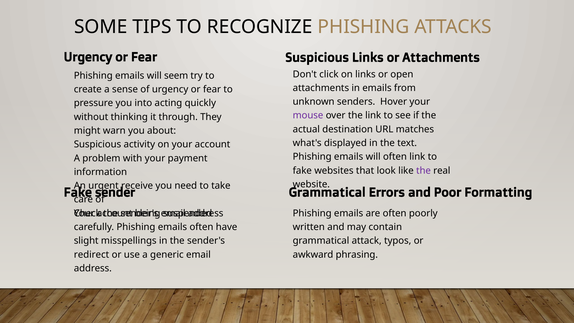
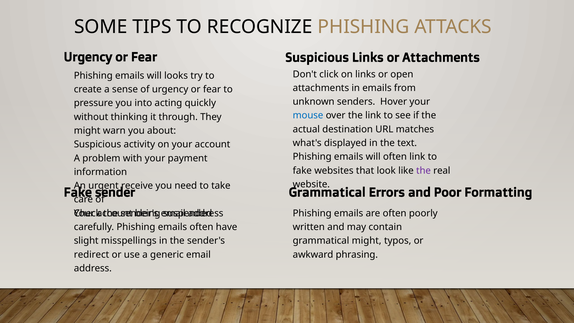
seem: seem -> looks
mouse colour: purple -> blue
grammatical attack: attack -> might
